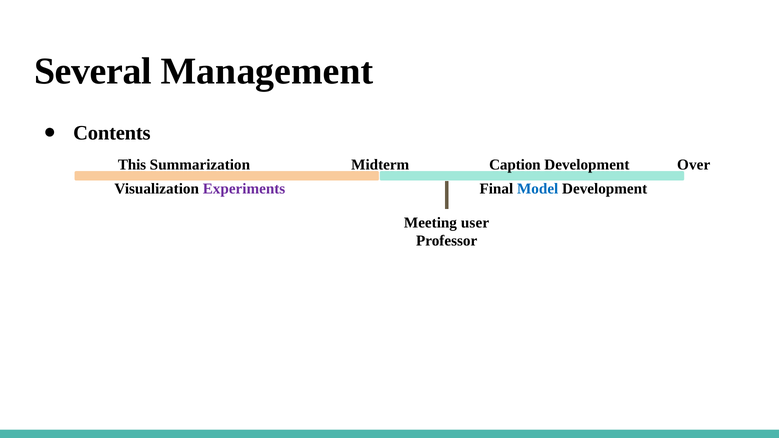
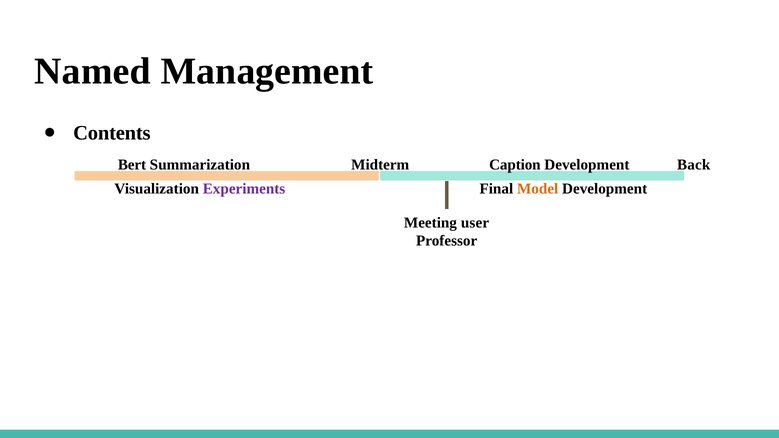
Several: Several -> Named
This: This -> Bert
Over: Over -> Back
Model colour: blue -> orange
